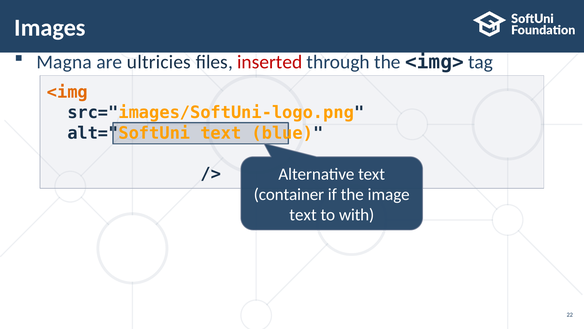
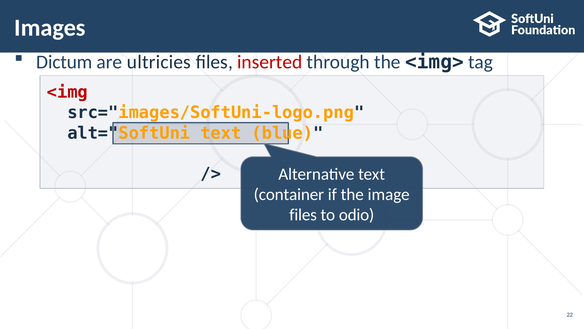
Magna: Magna -> Dictum
<img colour: orange -> red
text at (303, 215): text -> files
with: with -> odio
